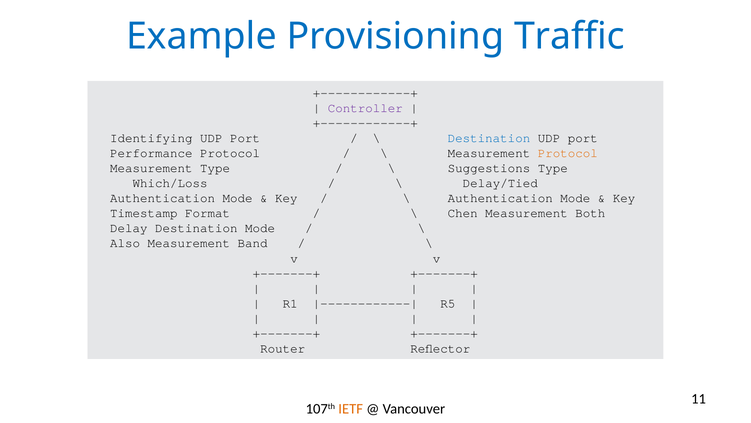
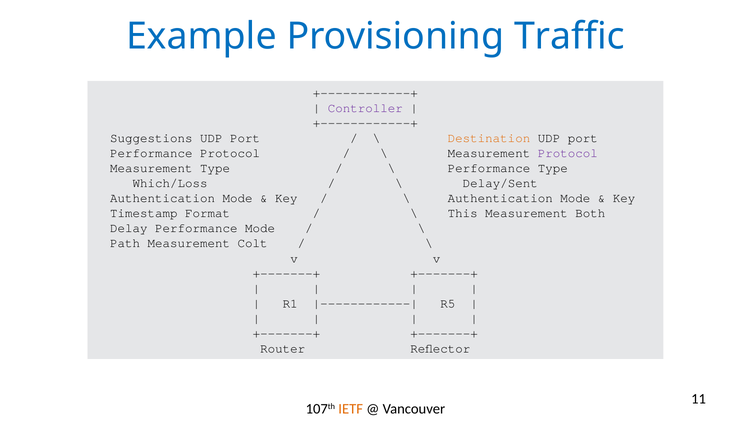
Identifying: Identifying -> Suggestions
Destination at (489, 138) colour: blue -> orange
Protocol at (568, 153) colour: orange -> purple
Suggestions at (489, 168): Suggestions -> Performance
Delay/Tied: Delay/Tied -> Delay/Sent
Chen: Chen -> This
Delay Destination: Destination -> Performance
Also: Also -> Path
Band: Band -> Colt
